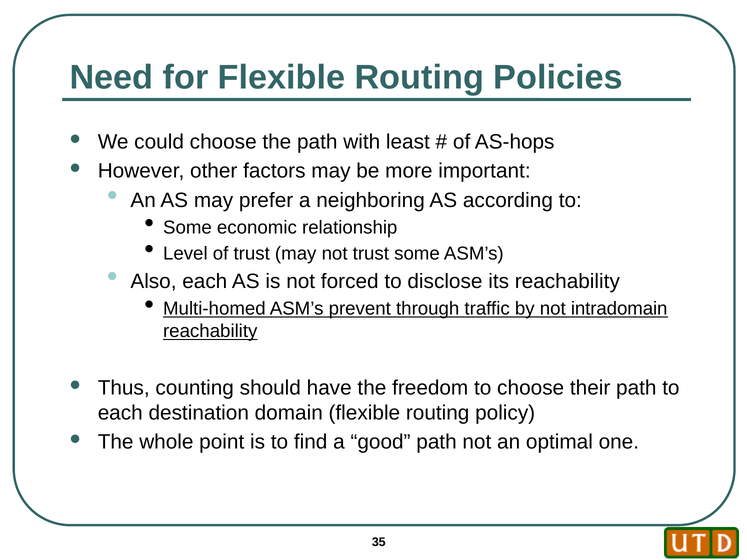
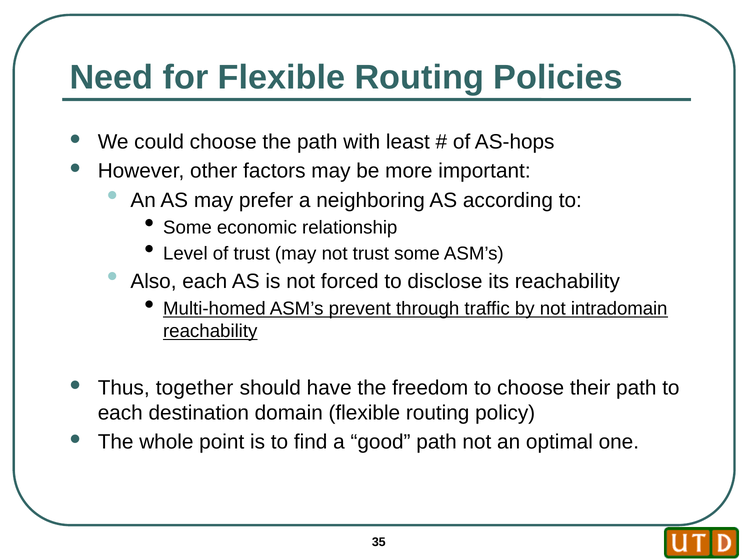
counting: counting -> together
